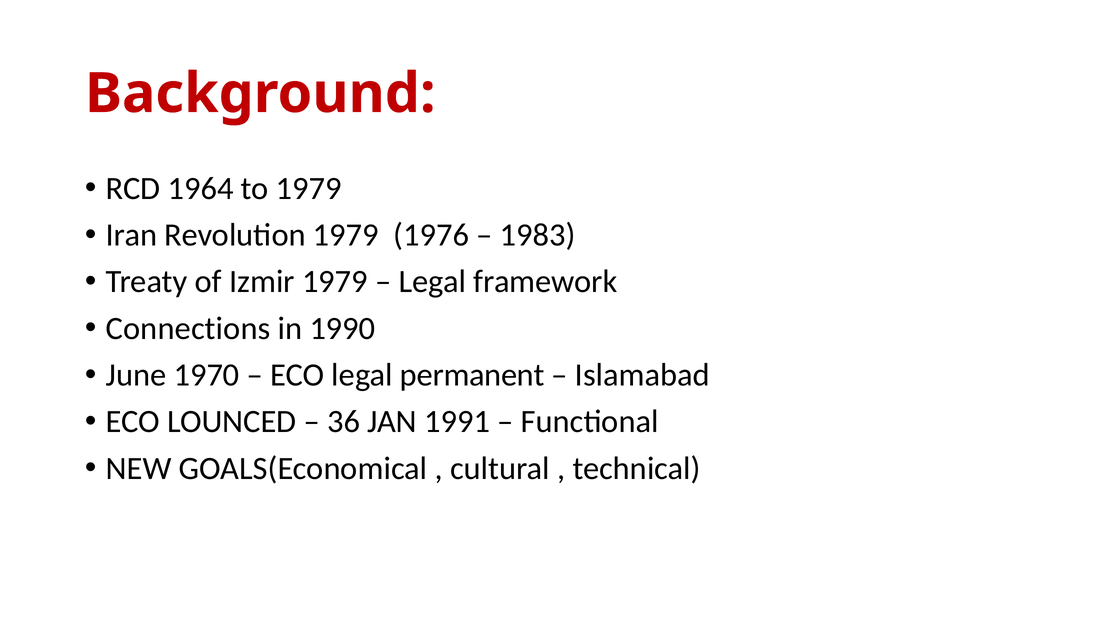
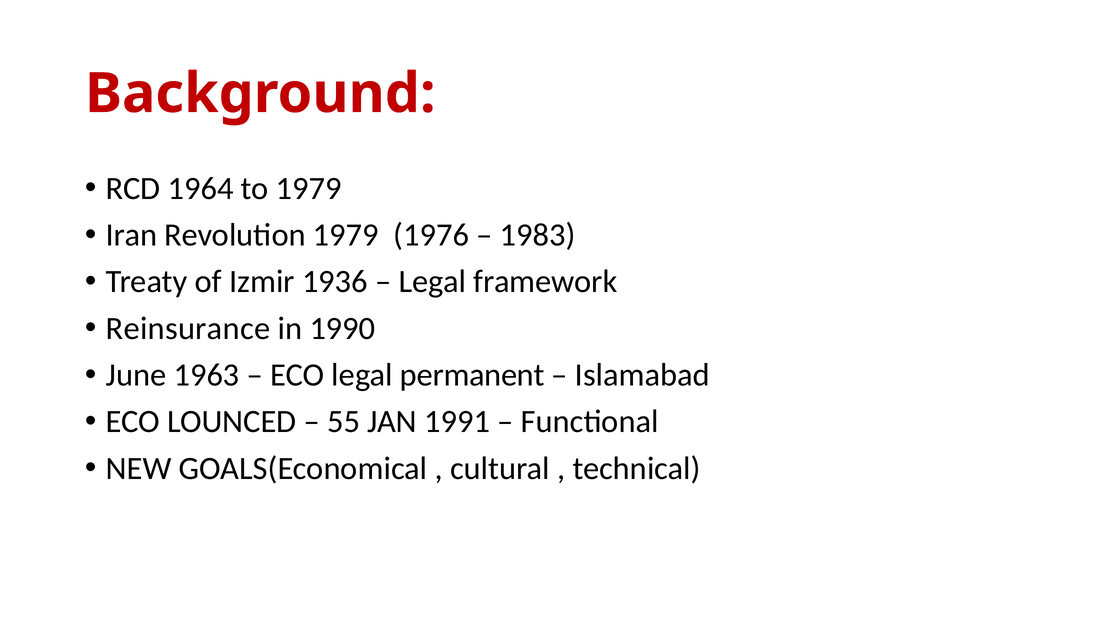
Izmir 1979: 1979 -> 1936
Connections: Connections -> Reinsurance
1970: 1970 -> 1963
36: 36 -> 55
